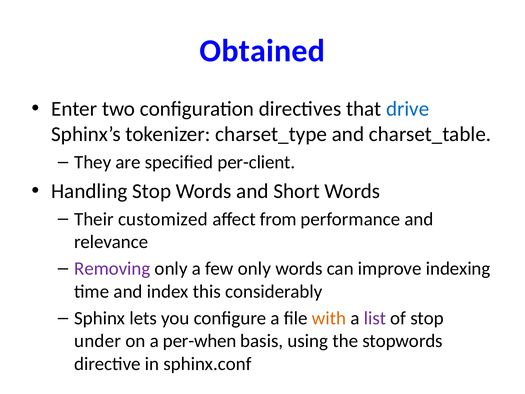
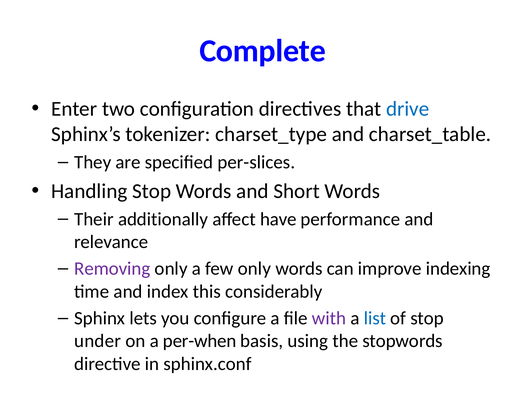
Obtained: Obtained -> Complete
per-client: per-client -> per-slices
customized: customized -> additionally
from: from -> have
with colour: orange -> purple
list colour: purple -> blue
